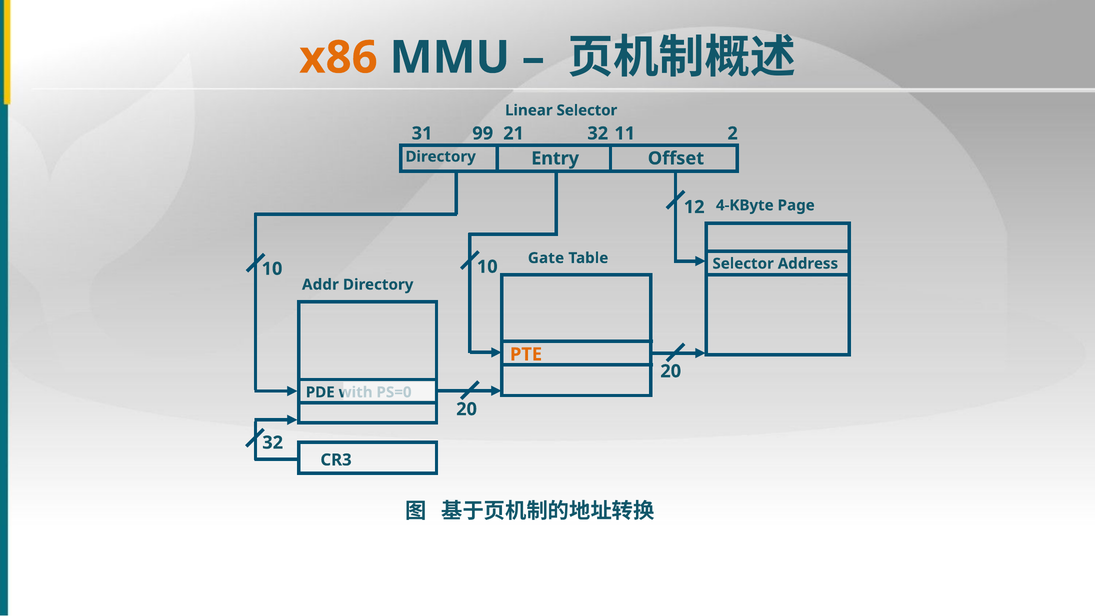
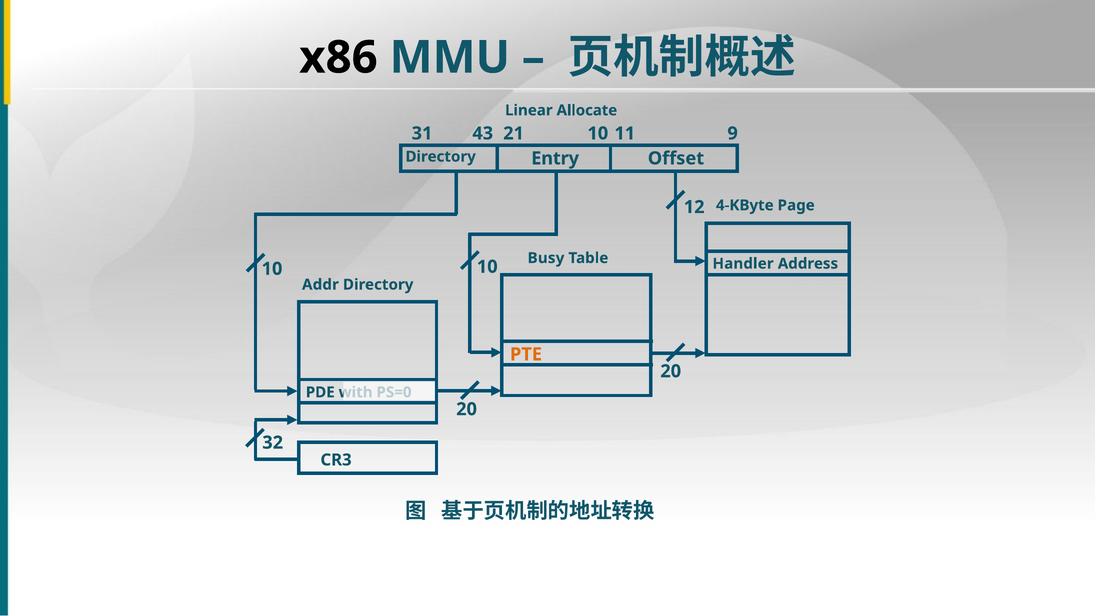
x86 colour: orange -> black
Linear Selector: Selector -> Allocate
99: 99 -> 43
21 32: 32 -> 10
2: 2 -> 9
Gate: Gate -> Busy
Selector at (743, 264): Selector -> Handler
